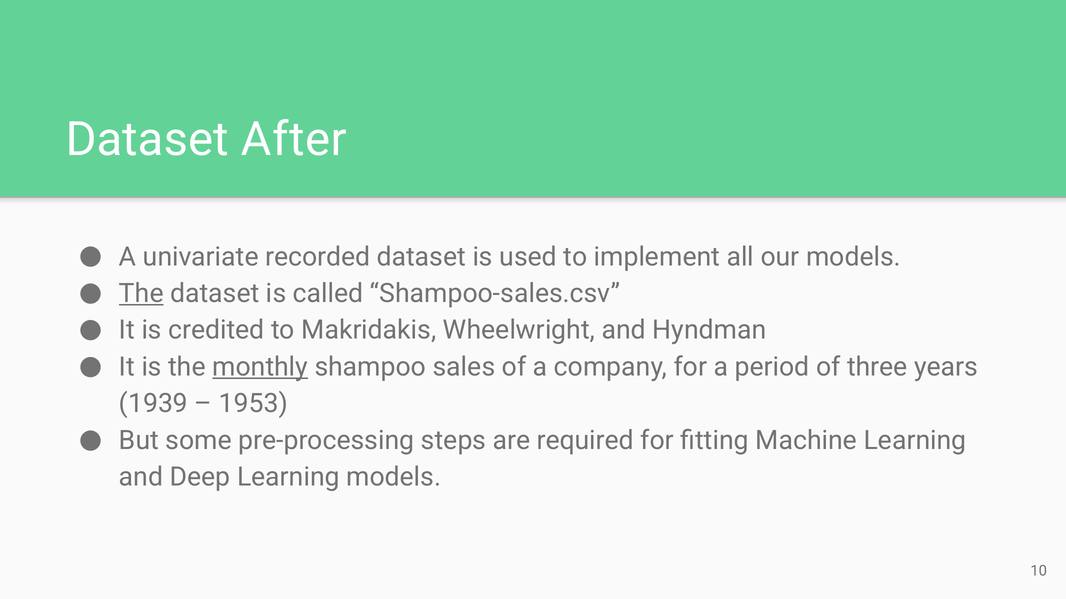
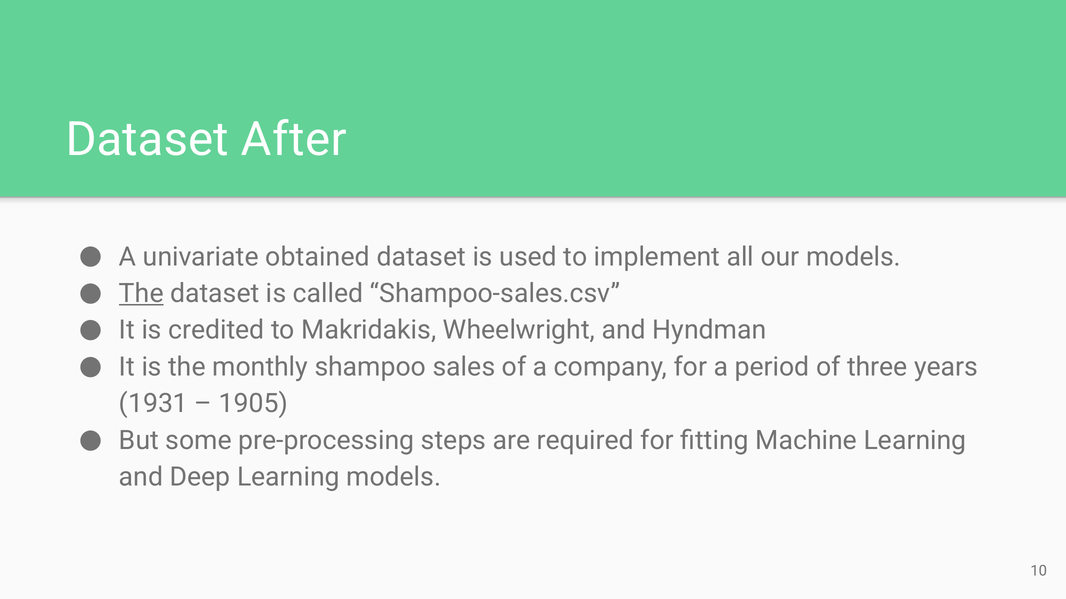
recorded: recorded -> obtained
monthly underline: present -> none
1939: 1939 -> 1931
1953: 1953 -> 1905
